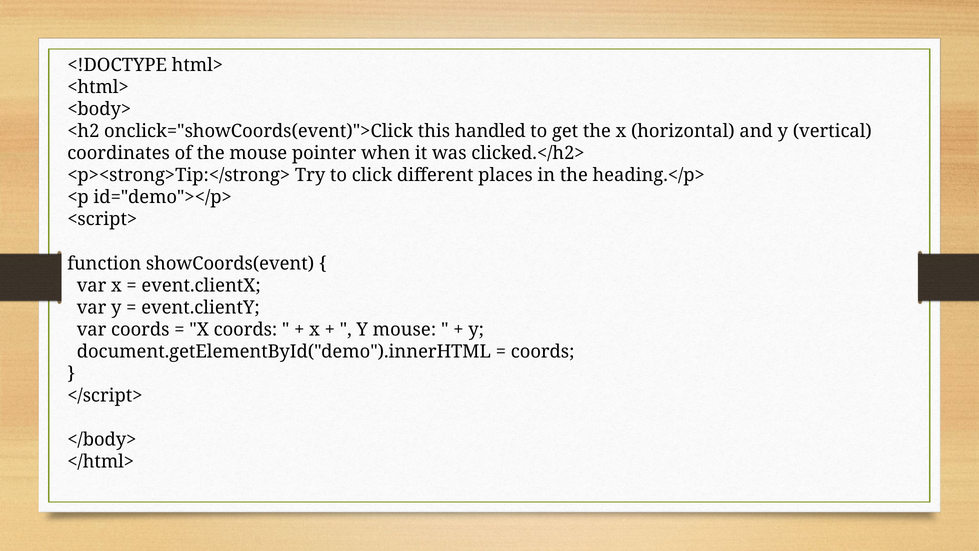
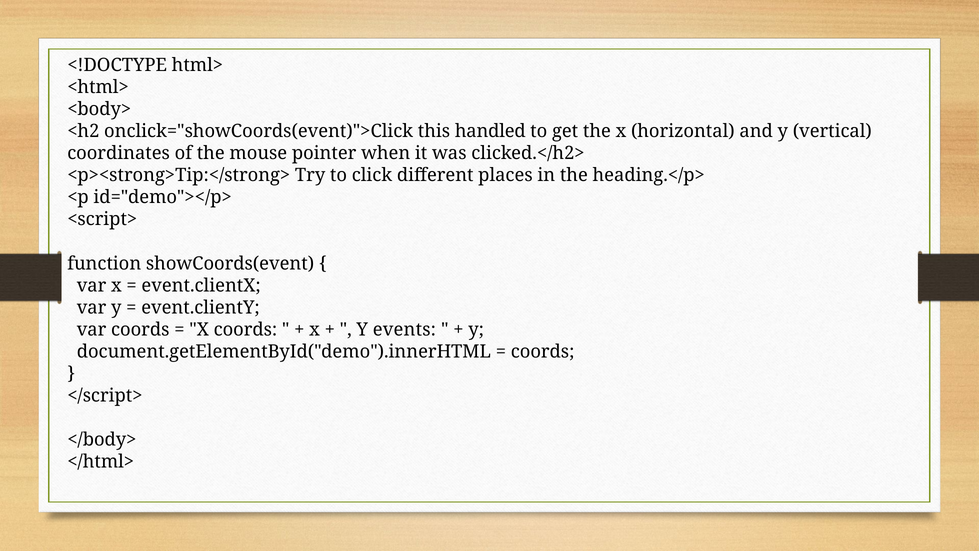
Y mouse: mouse -> events
